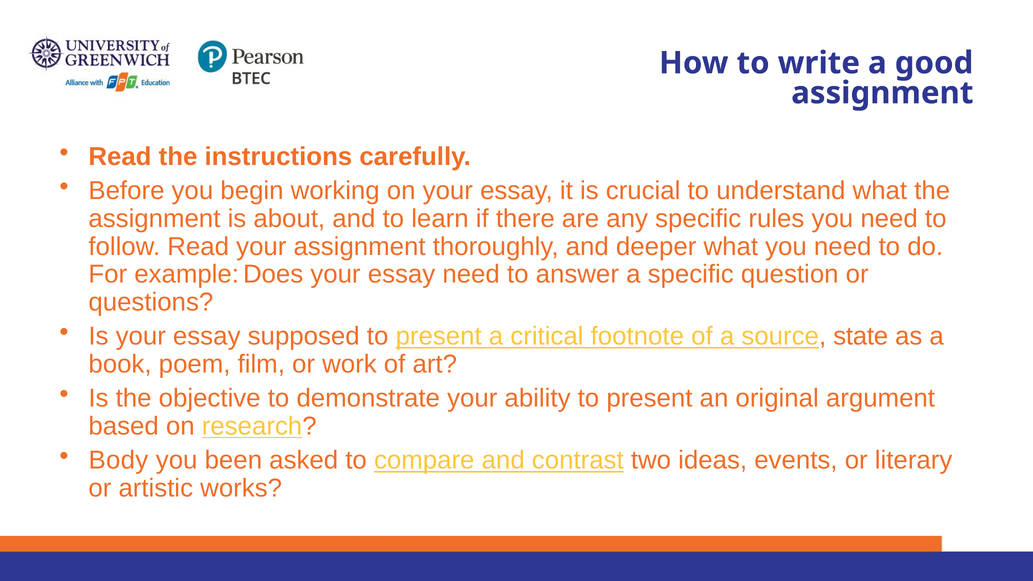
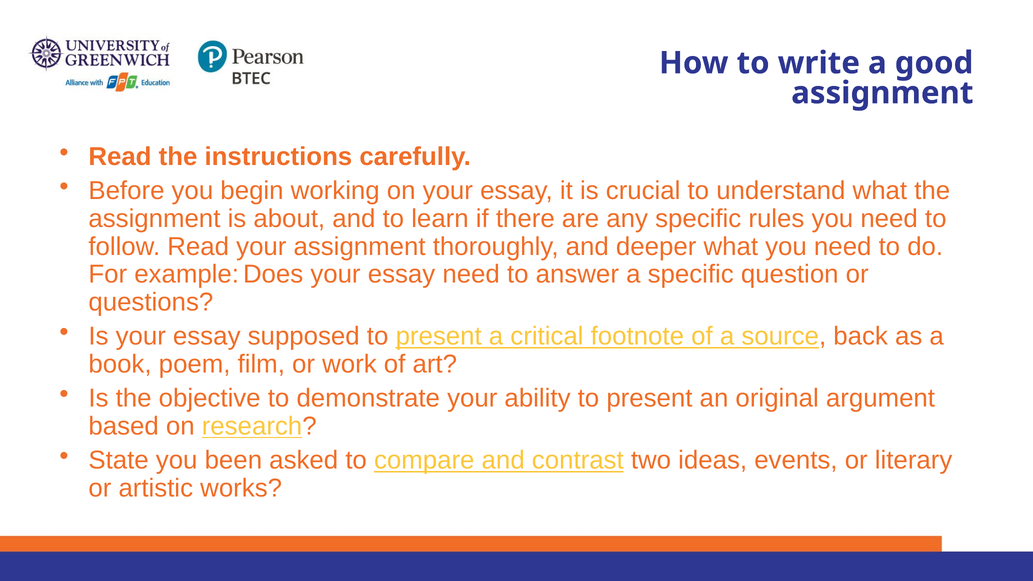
state: state -> back
Body: Body -> State
